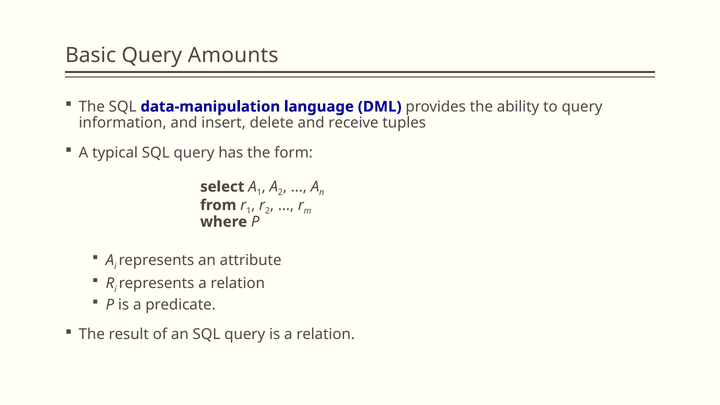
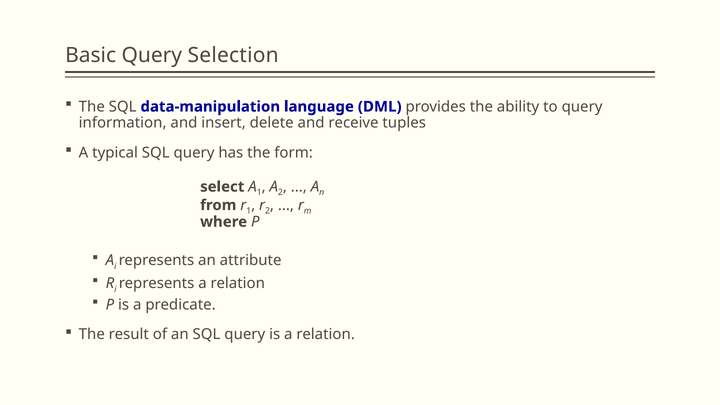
Amounts: Amounts -> Selection
